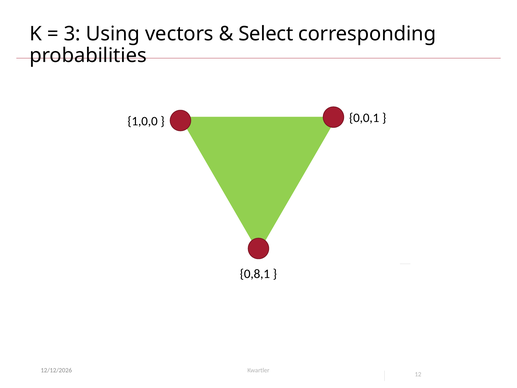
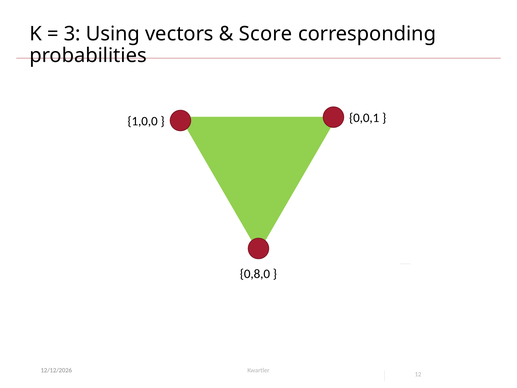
Select: Select -> Score
0,8,1: 0,8,1 -> 0,8,0
